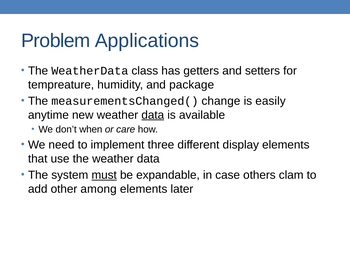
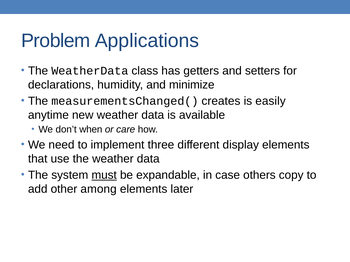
tempreature: tempreature -> declarations
package: package -> minimize
change: change -> creates
data at (153, 115) underline: present -> none
clam: clam -> copy
